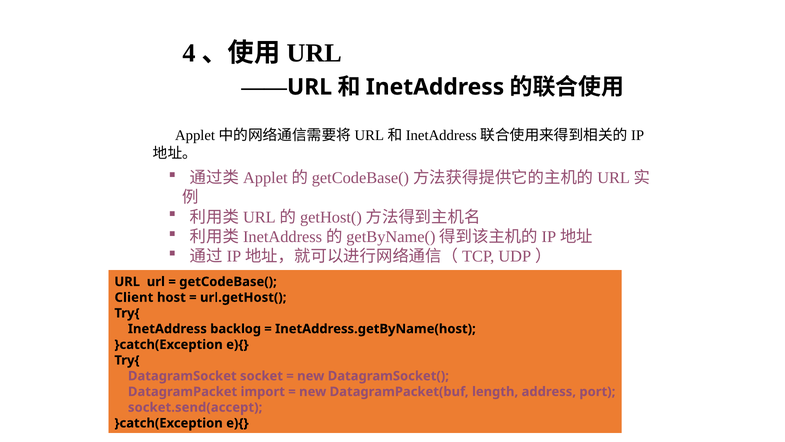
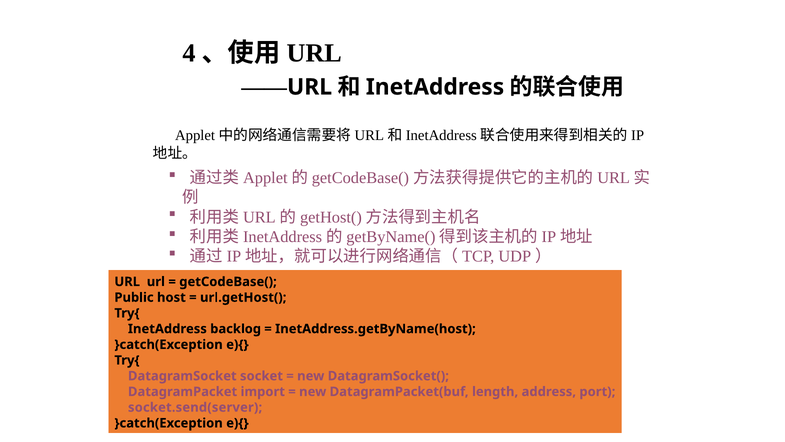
Client: Client -> Public
socket.send(accept: socket.send(accept -> socket.send(server
